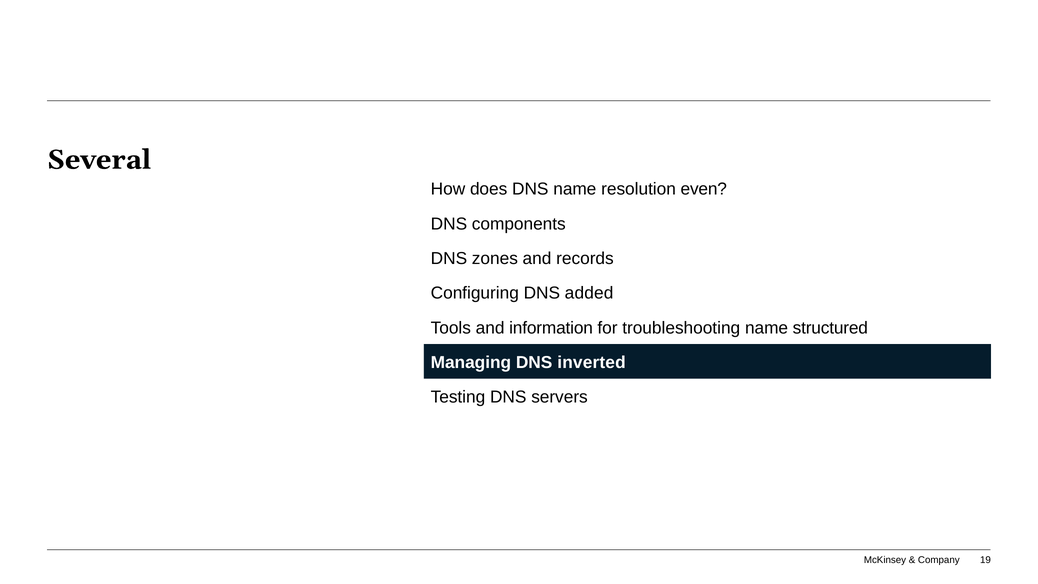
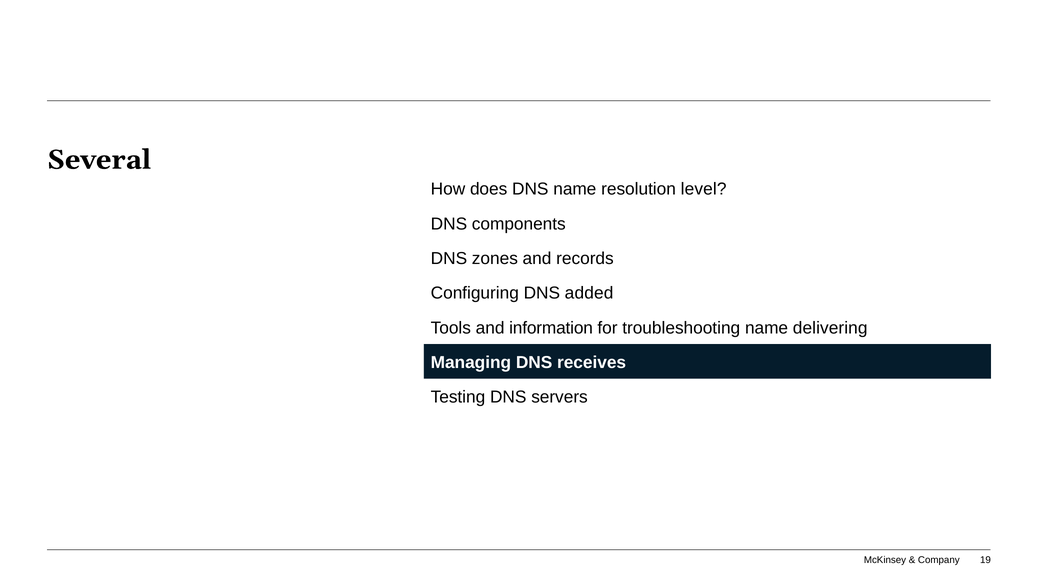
even: even -> level
structured: structured -> delivering
inverted: inverted -> receives
